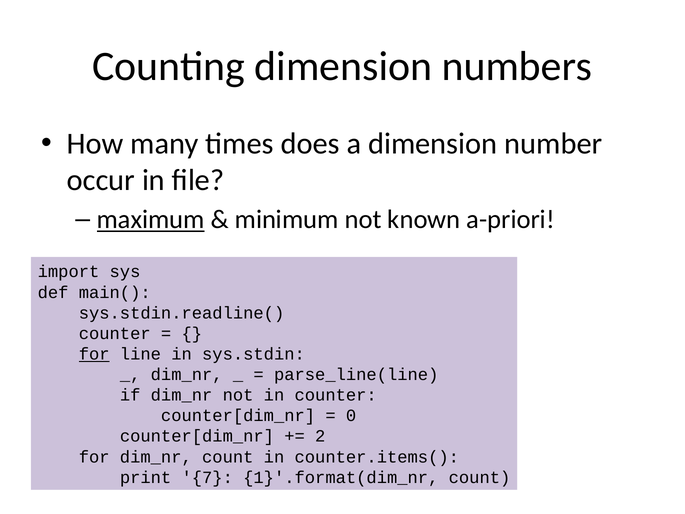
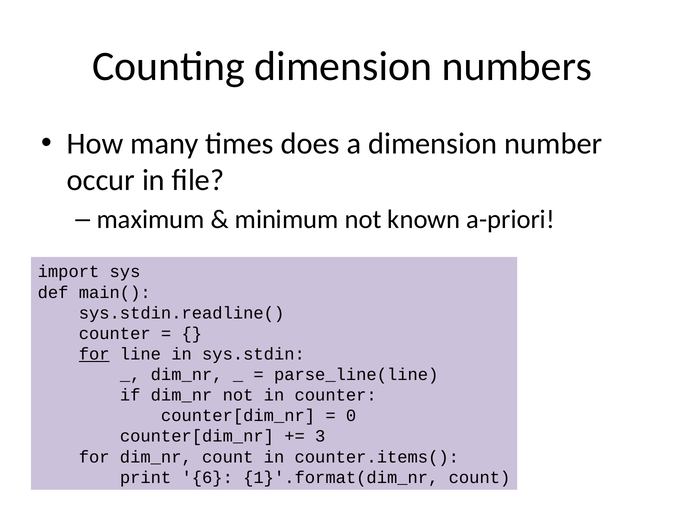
maximum underline: present -> none
2: 2 -> 3
7: 7 -> 6
